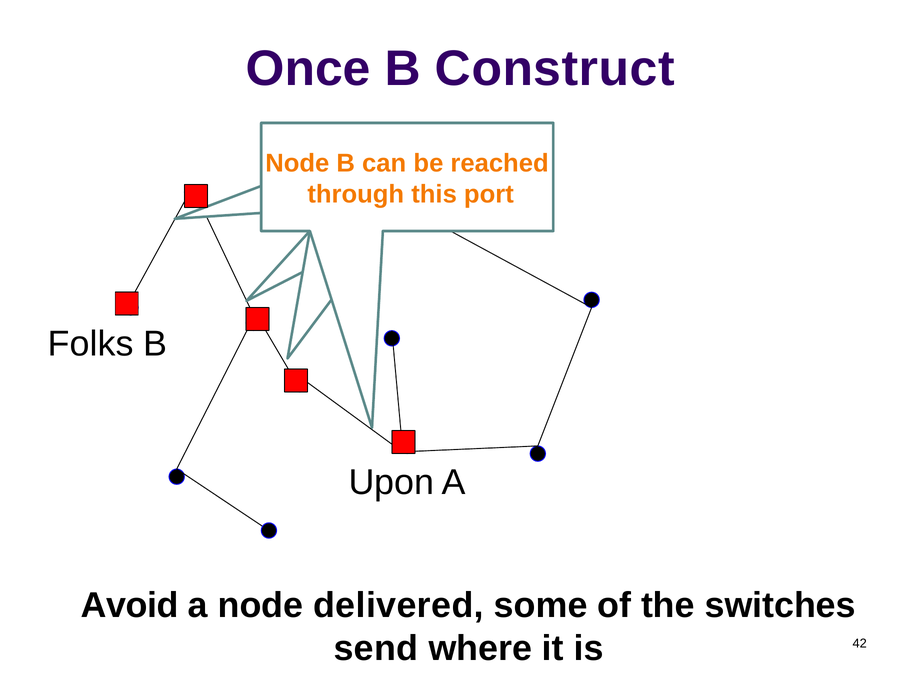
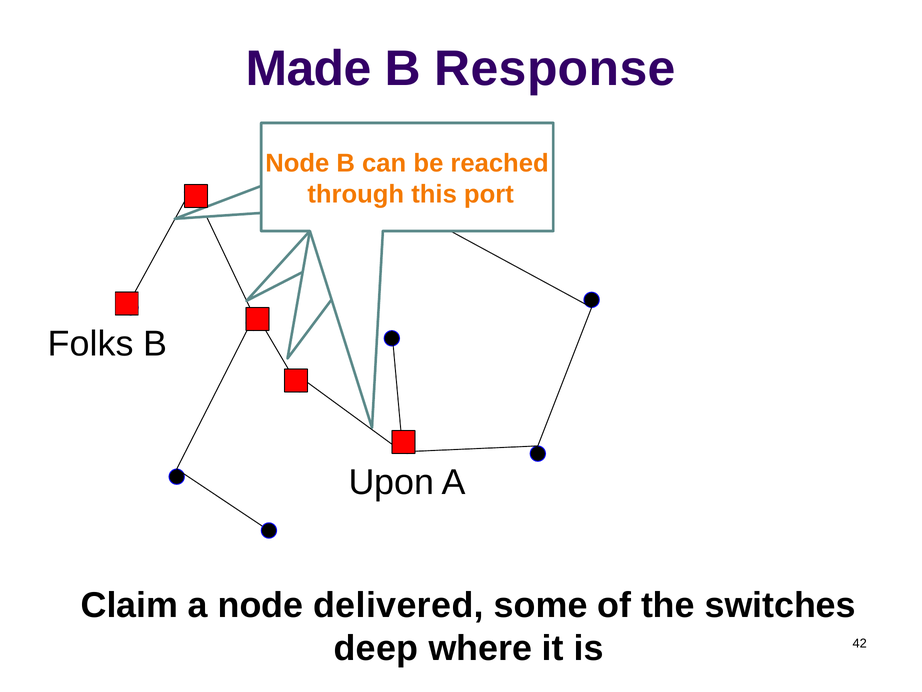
Once: Once -> Made
Construct: Construct -> Response
Avoid: Avoid -> Claim
send: send -> deep
